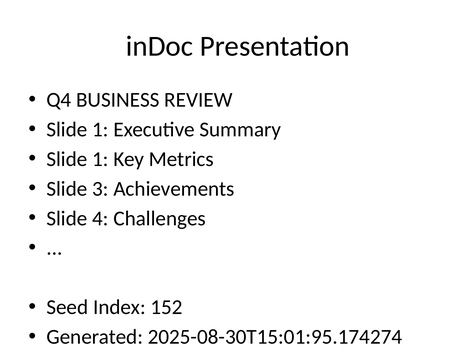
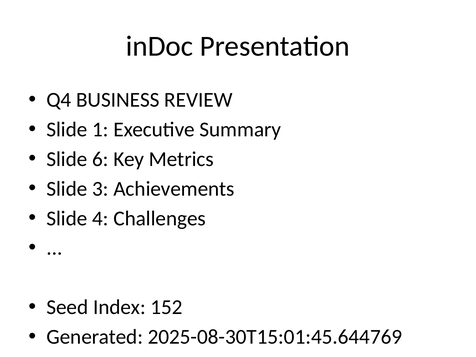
1 at (100, 159): 1 -> 6
2025-08-30T15:01:95.174274: 2025-08-30T15:01:95.174274 -> 2025-08-30T15:01:45.644769
